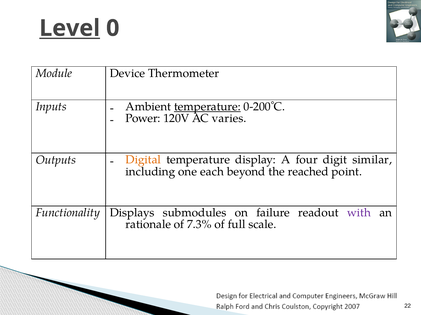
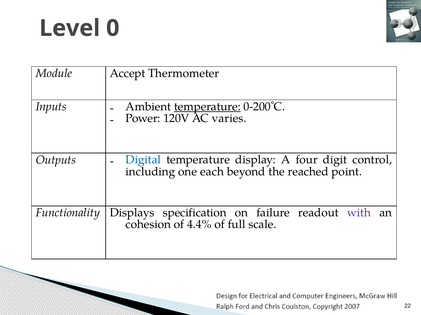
Level underline: present -> none
Device: Device -> Accept
Digital colour: orange -> blue
similar: similar -> control
submodules: submodules -> specification
rationale: rationale -> cohesion
7.3%: 7.3% -> 4.4%
